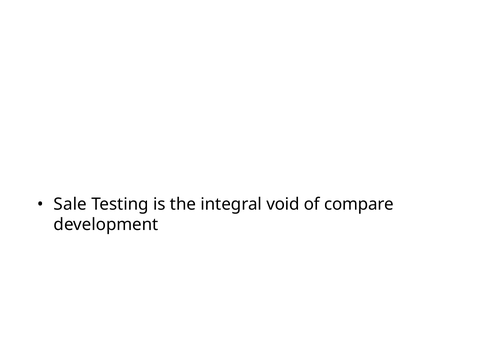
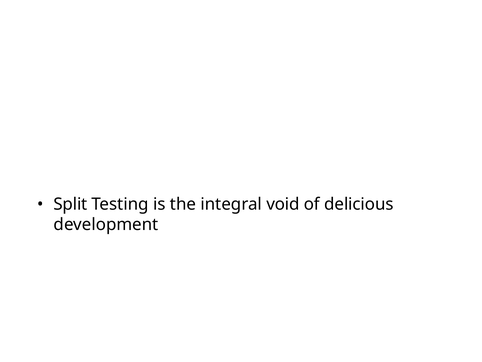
Sale: Sale -> Split
compare: compare -> delicious
